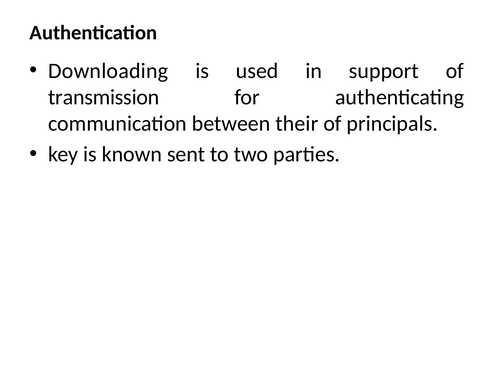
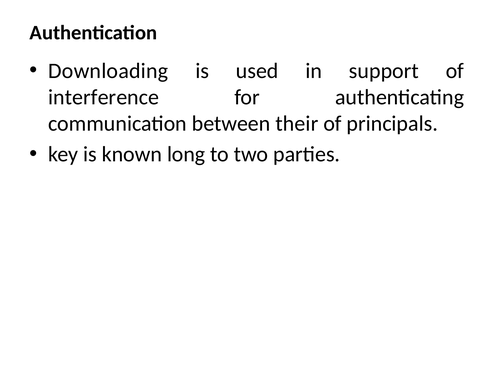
transmission: transmission -> interference
sent: sent -> long
